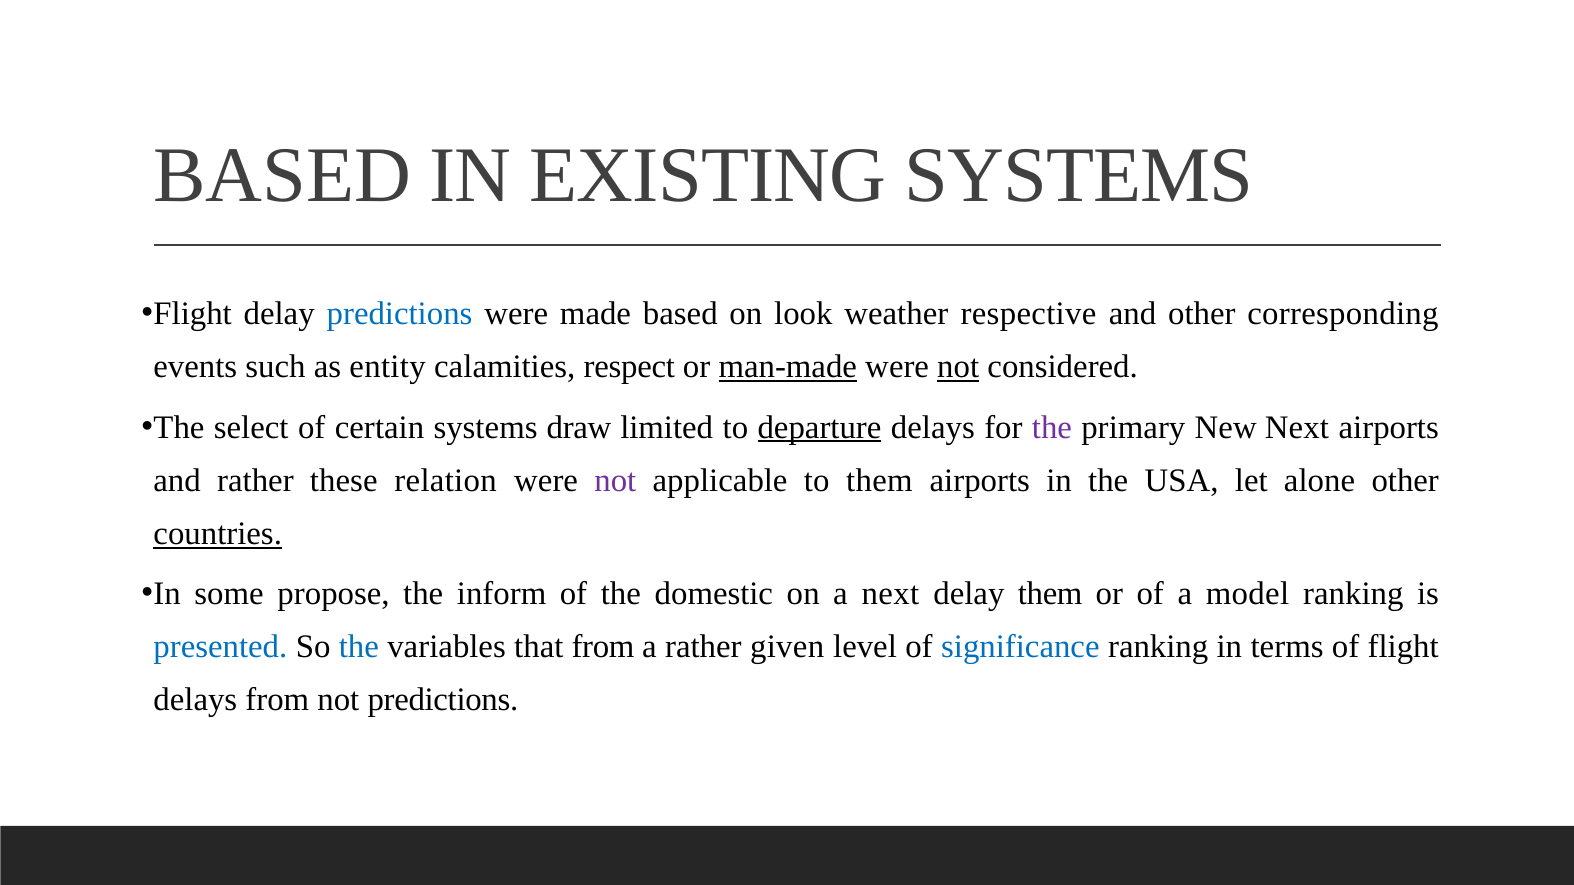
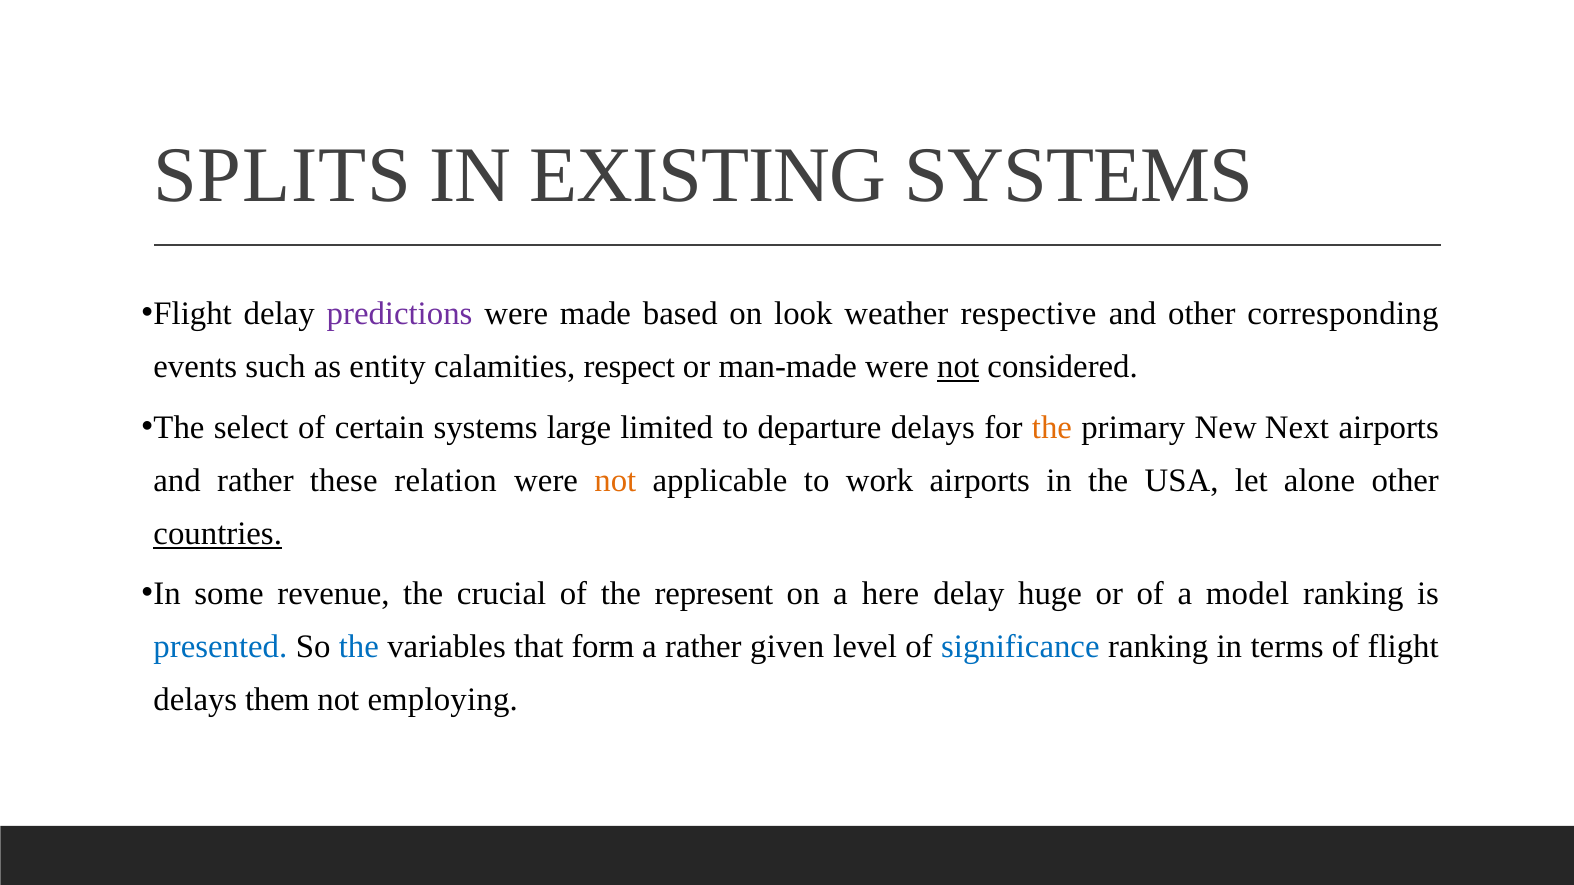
BASED at (282, 175): BASED -> SPLITS
predictions at (400, 314) colour: blue -> purple
man-made underline: present -> none
draw: draw -> large
departure underline: present -> none
the at (1052, 427) colour: purple -> orange
not at (615, 481) colour: purple -> orange
to them: them -> work
propose: propose -> revenue
inform: inform -> crucial
domestic: domestic -> represent
a next: next -> here
delay them: them -> huge
that from: from -> form
delays from: from -> them
not predictions: predictions -> employing
